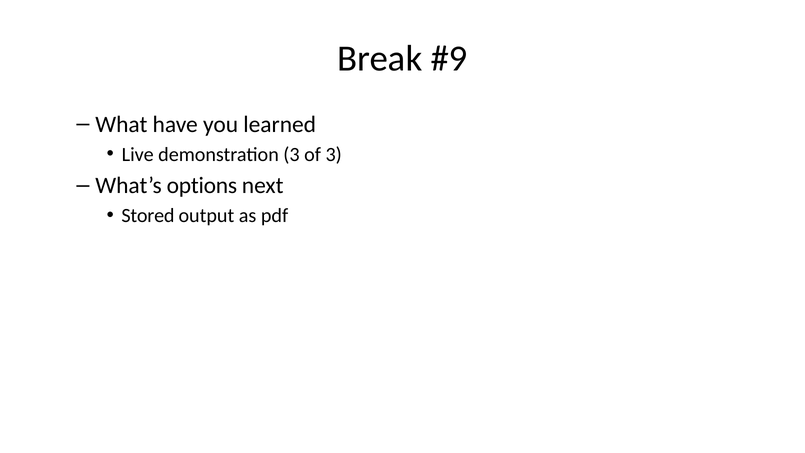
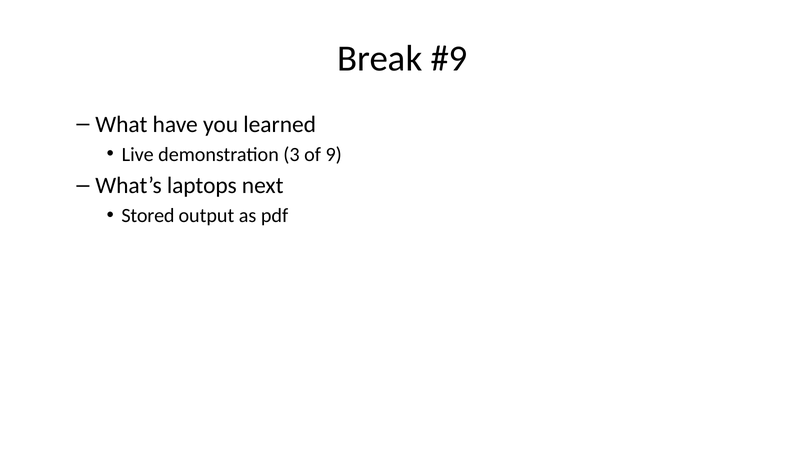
of 3: 3 -> 9
options: options -> laptops
